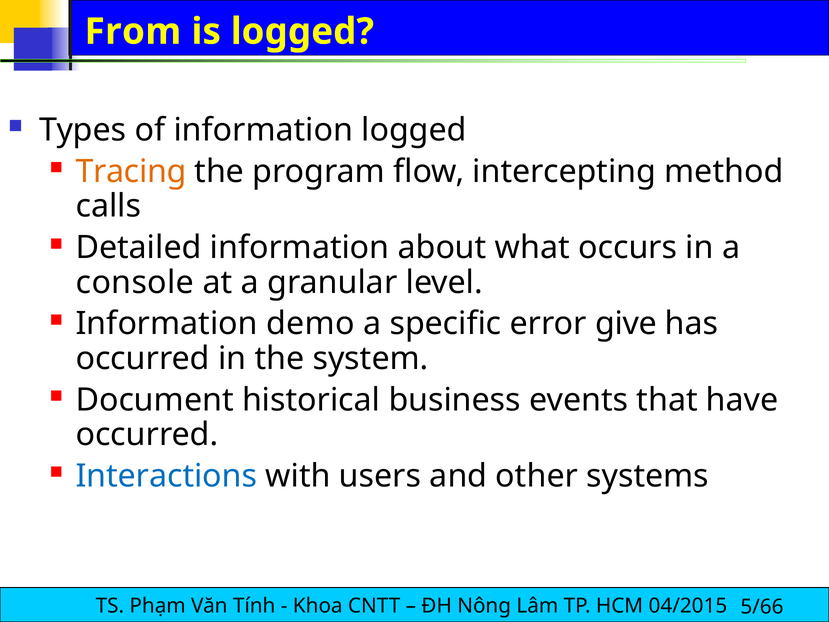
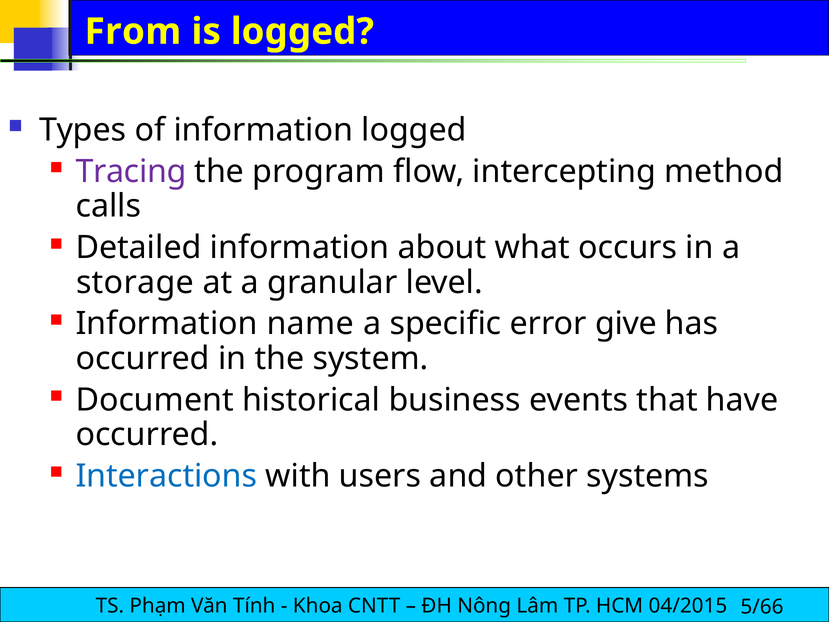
Tracing colour: orange -> purple
console: console -> storage
demo: demo -> name
